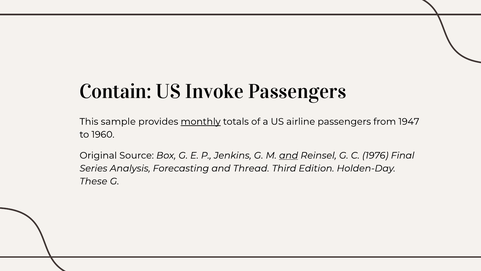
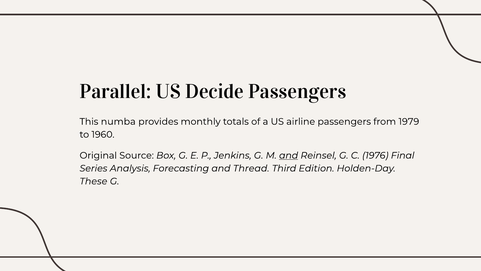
Contain: Contain -> Parallel
Invoke: Invoke -> Decide
sample: sample -> numba
monthly underline: present -> none
1947: 1947 -> 1979
